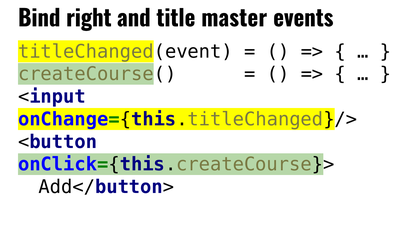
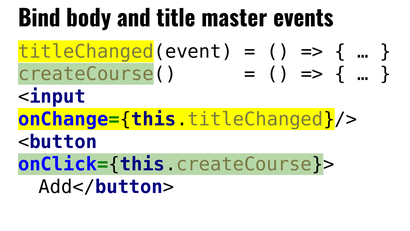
right: right -> body
